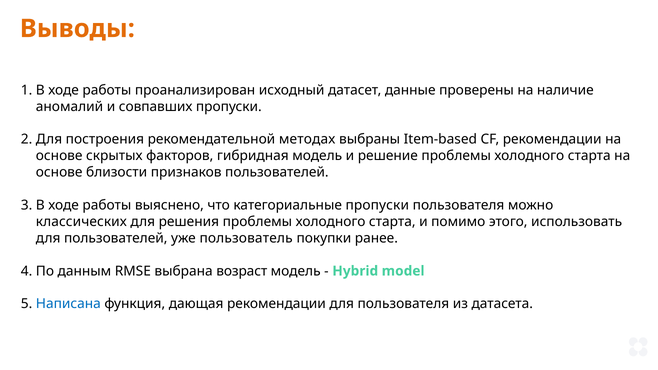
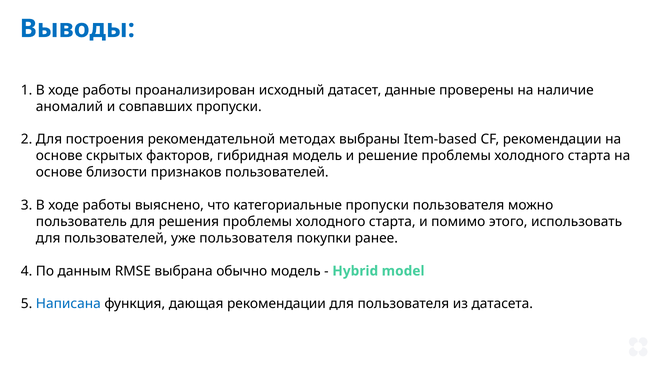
Выводы colour: orange -> blue
классических: классических -> пользователь
уже пользователь: пользователь -> пользователя
возраст: возраст -> обычно
